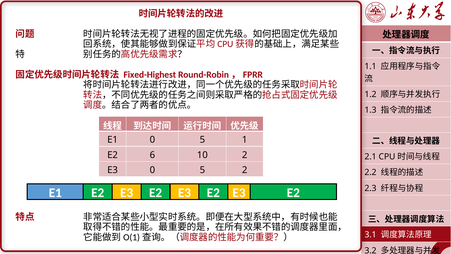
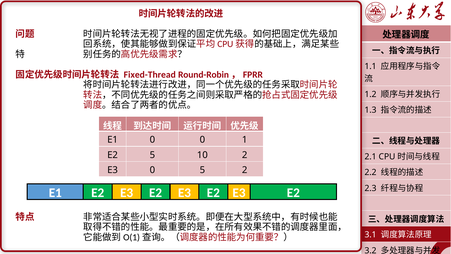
Fixed-Highest: Fixed-Highest -> Fixed-Thread
E1 0 5: 5 -> 0
E2 6: 6 -> 5
